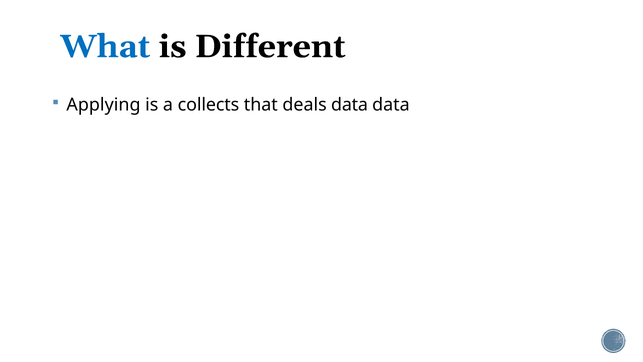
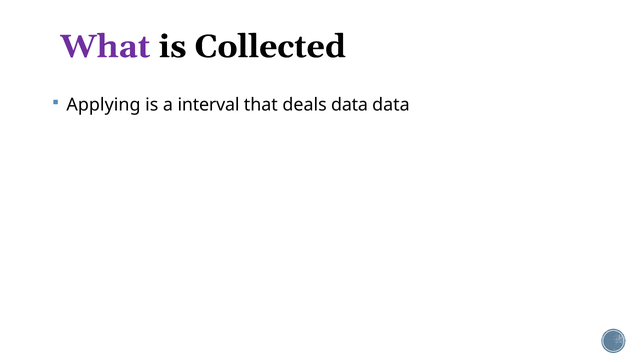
What colour: blue -> purple
Different: Different -> Collected
collects: collects -> interval
